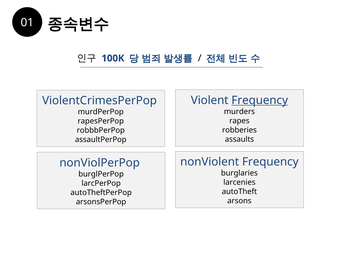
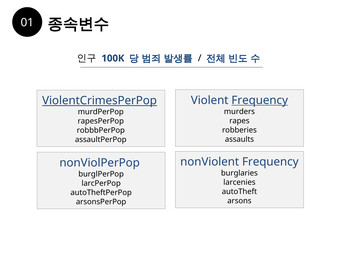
ViolentCrimesPerPop underline: none -> present
